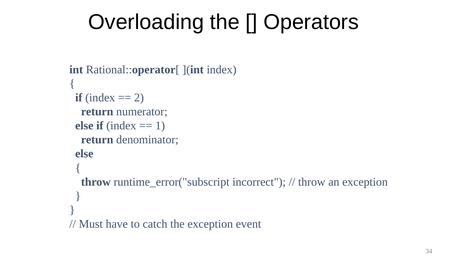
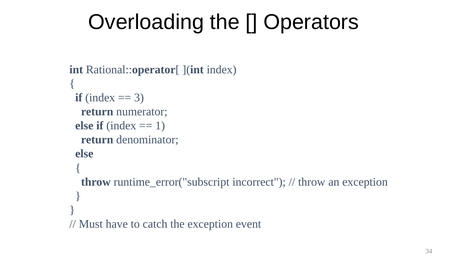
2: 2 -> 3
